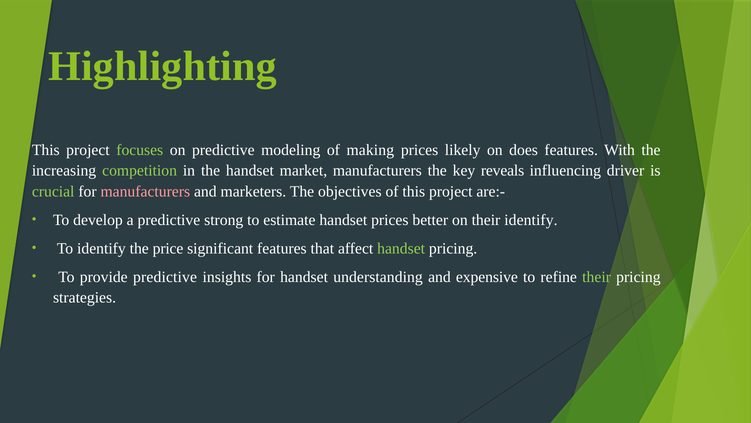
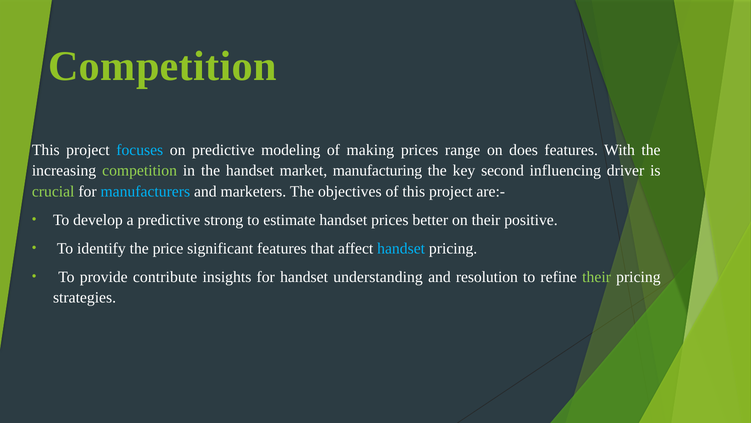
Highlighting at (163, 66): Highlighting -> Competition
focuses colour: light green -> light blue
likely: likely -> range
market manufacturers: manufacturers -> manufacturing
reveals: reveals -> second
manufacturers at (145, 191) colour: pink -> light blue
their identify: identify -> positive
handset at (401, 248) colour: light green -> light blue
provide predictive: predictive -> contribute
expensive: expensive -> resolution
